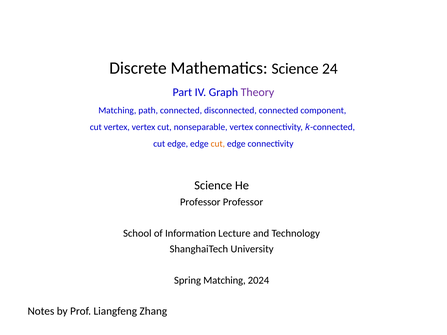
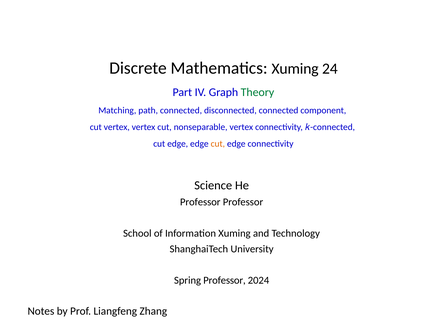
Mathematics Science: Science -> Xuming
Theory colour: purple -> green
Information Lecture: Lecture -> Xuming
Spring Matching: Matching -> Professor
